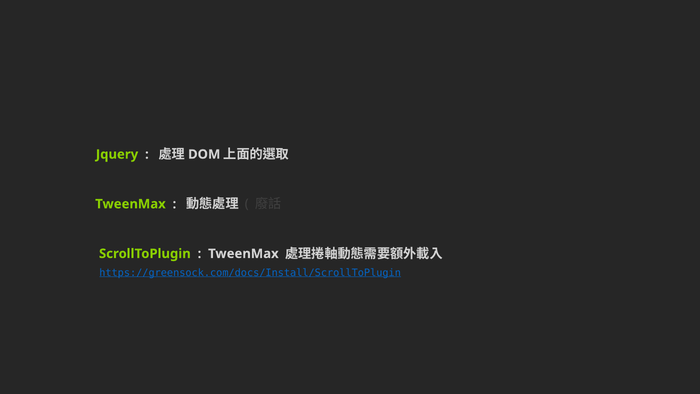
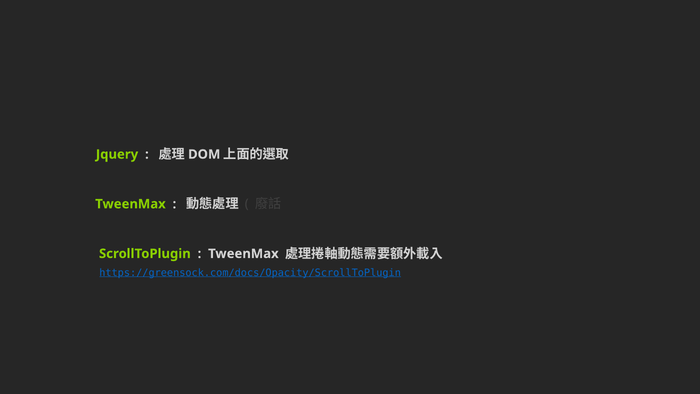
https://greensock.com/docs/Install/ScrollToPlugin: https://greensock.com/docs/Install/ScrollToPlugin -> https://greensock.com/docs/Opacity/ScrollToPlugin
